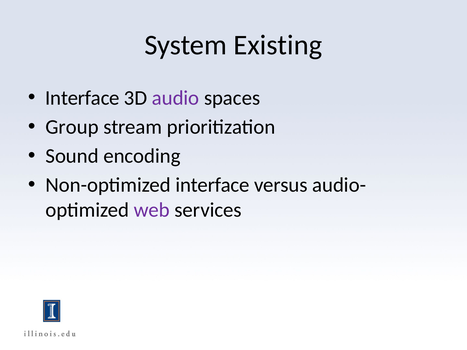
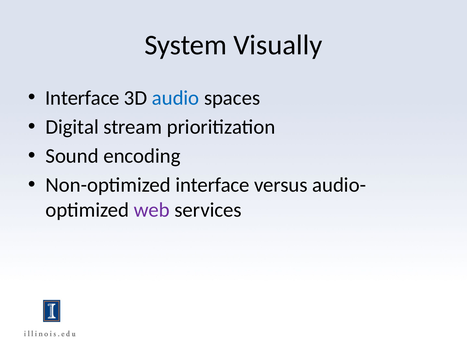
Existing: Existing -> Visually
audio colour: purple -> blue
Group: Group -> Digital
